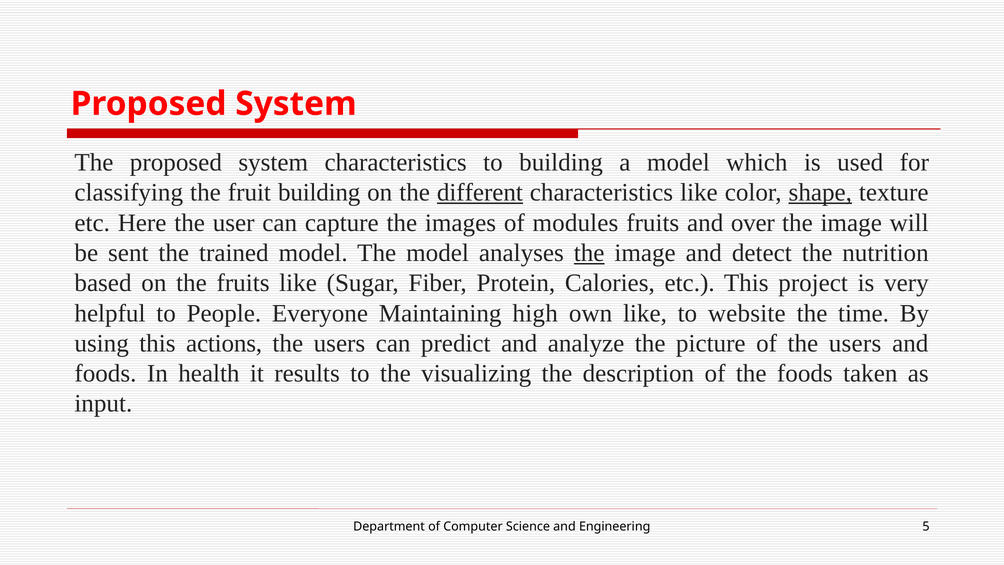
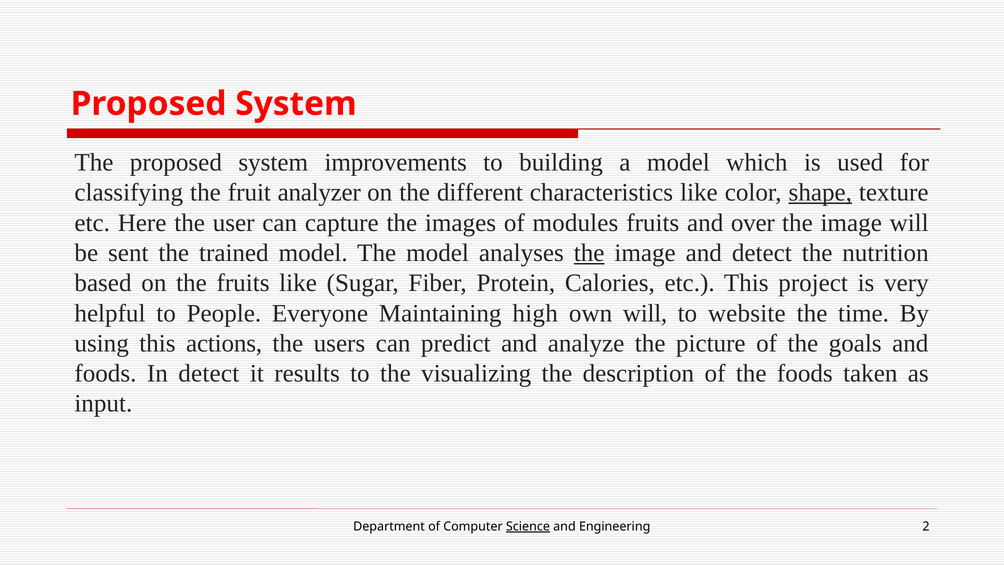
system characteristics: characteristics -> improvements
fruit building: building -> analyzer
different underline: present -> none
own like: like -> will
of the users: users -> goals
In health: health -> detect
Science underline: none -> present
5: 5 -> 2
